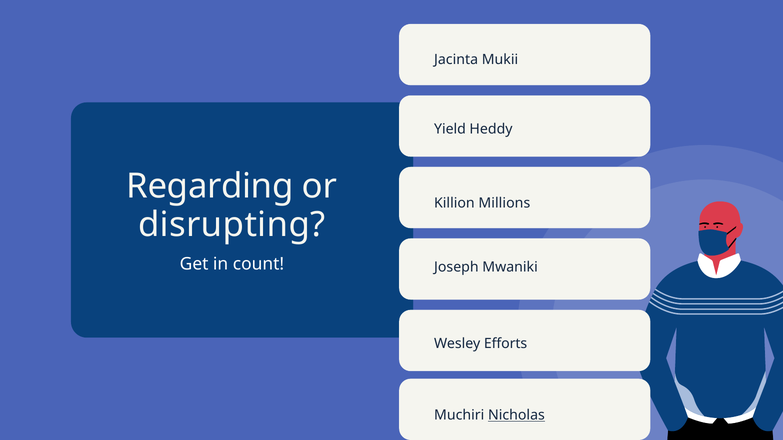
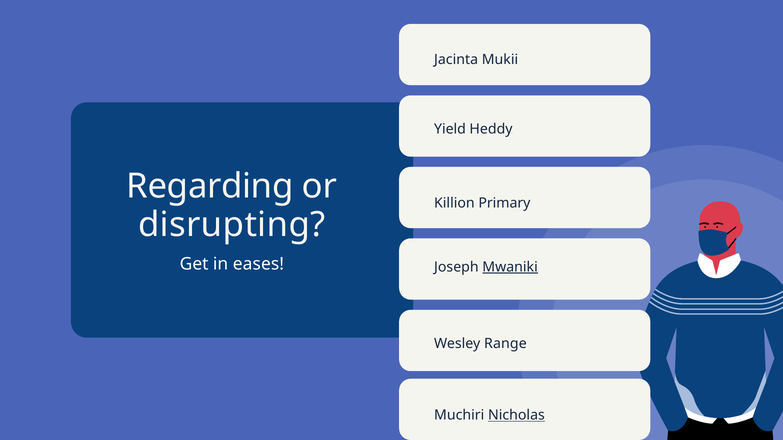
Millions: Millions -> Primary
count: count -> eases
Mwaniki underline: none -> present
Efforts: Efforts -> Range
